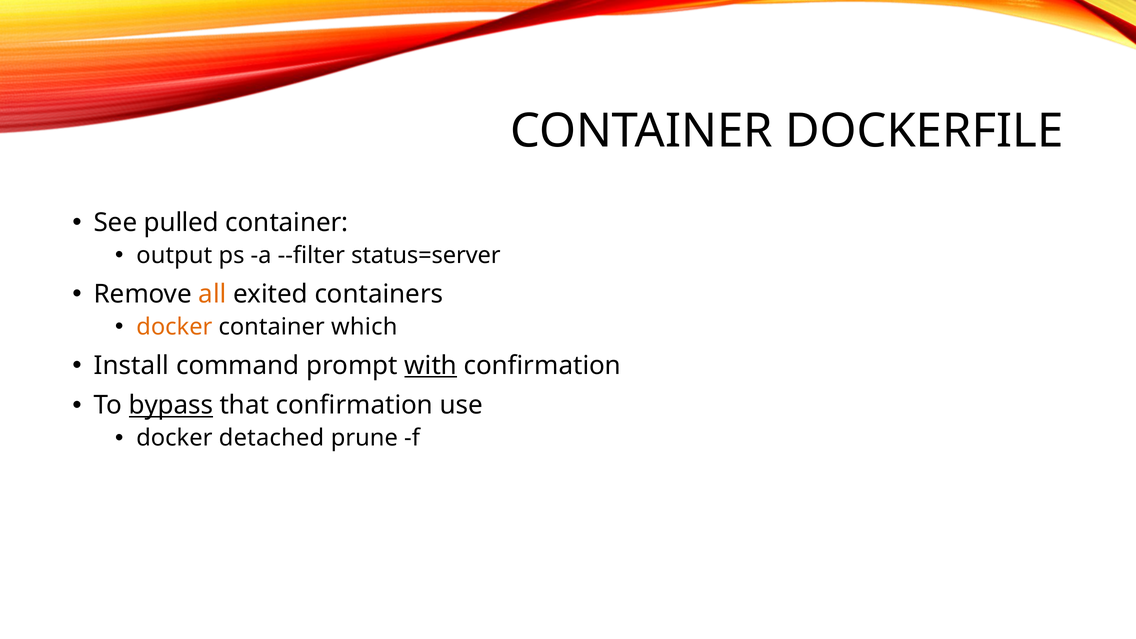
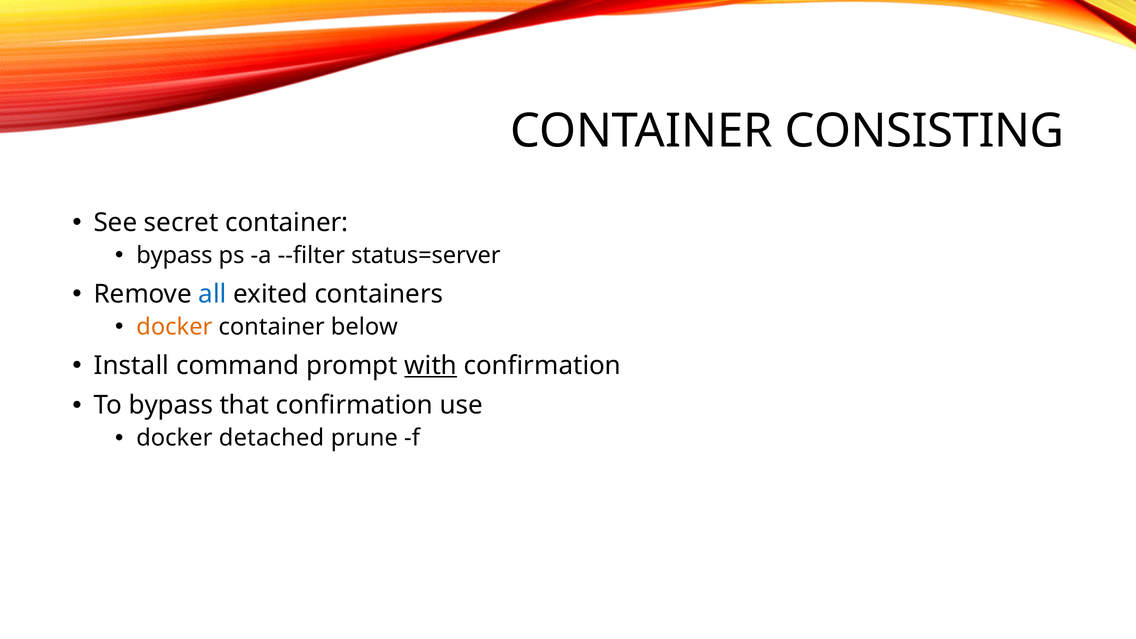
DOCKERFILE: DOCKERFILE -> CONSISTING
pulled: pulled -> secret
output at (174, 255): output -> bypass
all colour: orange -> blue
which: which -> below
bypass at (171, 405) underline: present -> none
